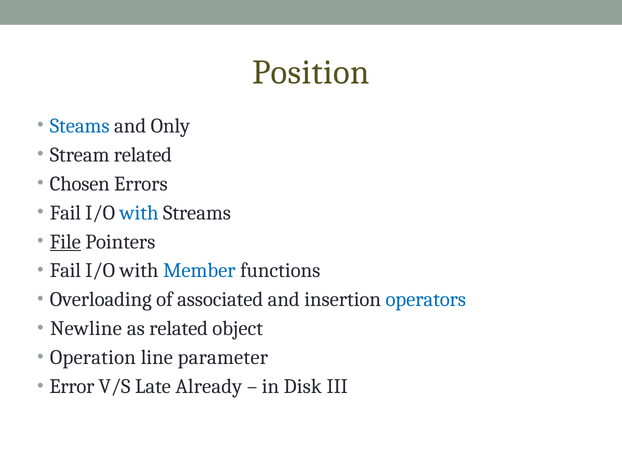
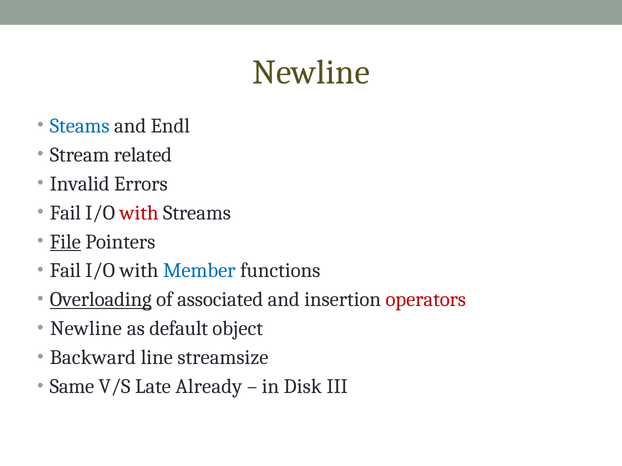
Position at (311, 72): Position -> Newline
Only: Only -> Endl
Chosen: Chosen -> Invalid
with at (139, 213) colour: blue -> red
Overloading underline: none -> present
operators colour: blue -> red
as related: related -> default
Operation: Operation -> Backward
parameter: parameter -> streamsize
Error: Error -> Same
